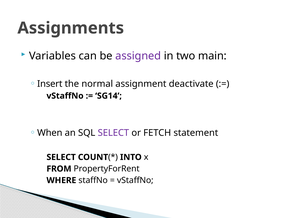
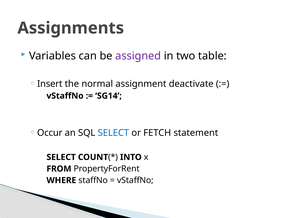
main: main -> table
When: When -> Occur
SELECT at (113, 133) colour: purple -> blue
